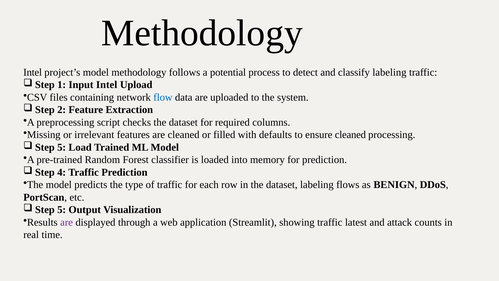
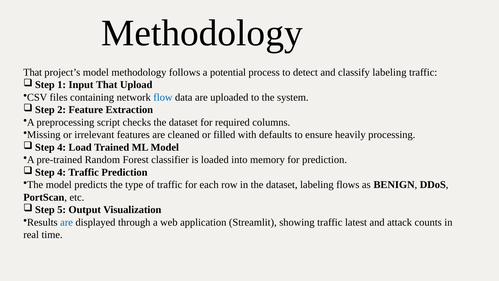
Intel at (33, 72): Intel -> That
Input Intel: Intel -> That
ensure cleaned: cleaned -> heavily
5 at (62, 147): 5 -> 4
are at (67, 222) colour: purple -> blue
